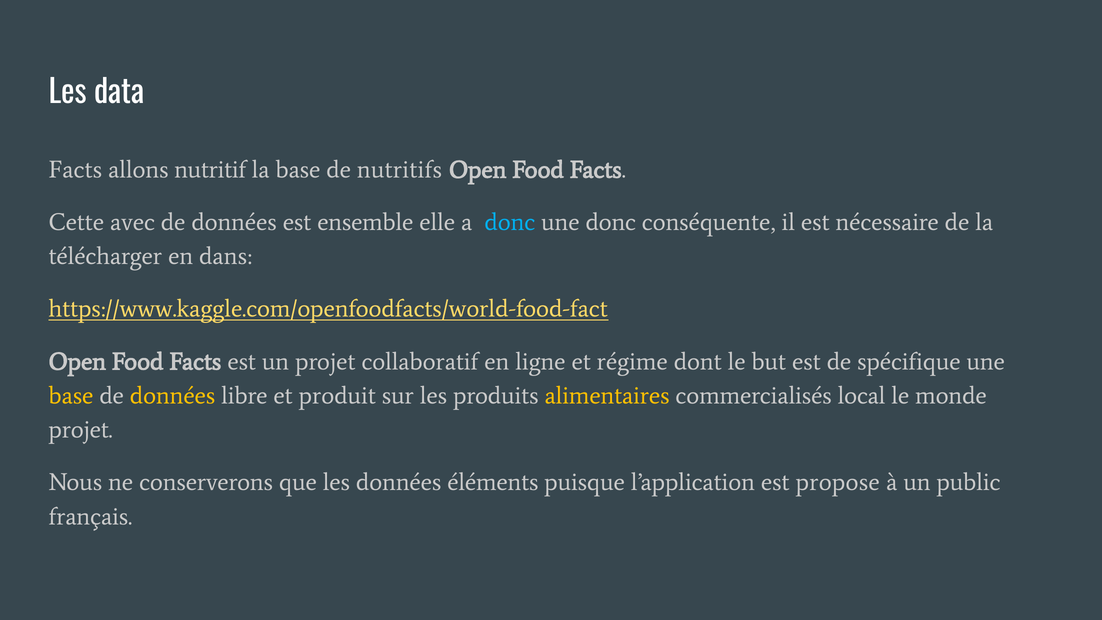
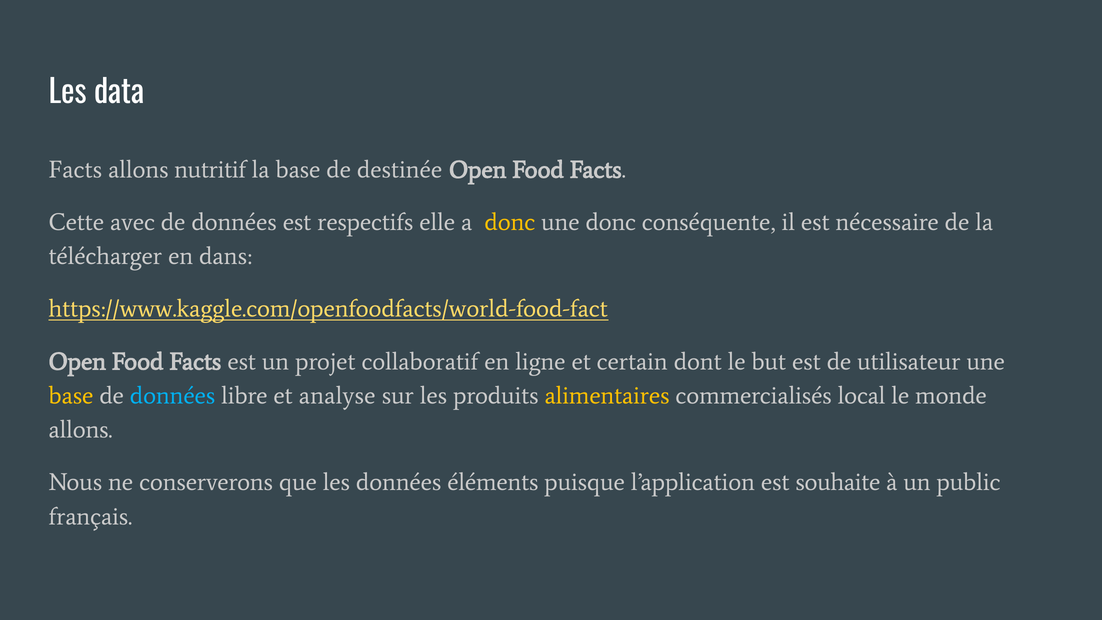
nutritifs: nutritifs -> destinée
ensemble: ensemble -> respectifs
donc at (510, 222) colour: light blue -> yellow
régime: régime -> certain
spécifique: spécifique -> utilisateur
données at (173, 396) colour: yellow -> light blue
produit: produit -> analyse
projet at (81, 430): projet -> allons
propose: propose -> souhaite
